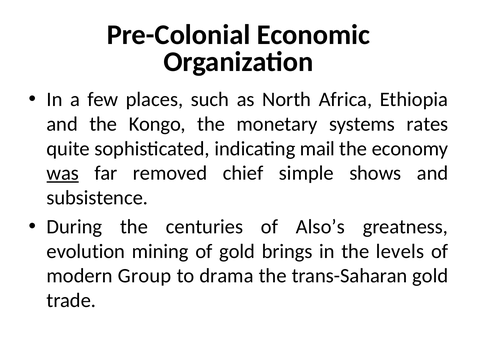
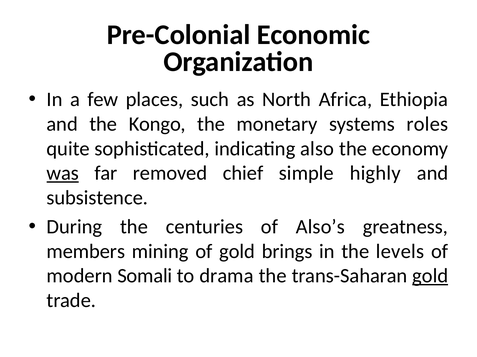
rates: rates -> roles
mail: mail -> also
shows: shows -> highly
evolution: evolution -> members
Group: Group -> Somali
gold at (430, 276) underline: none -> present
